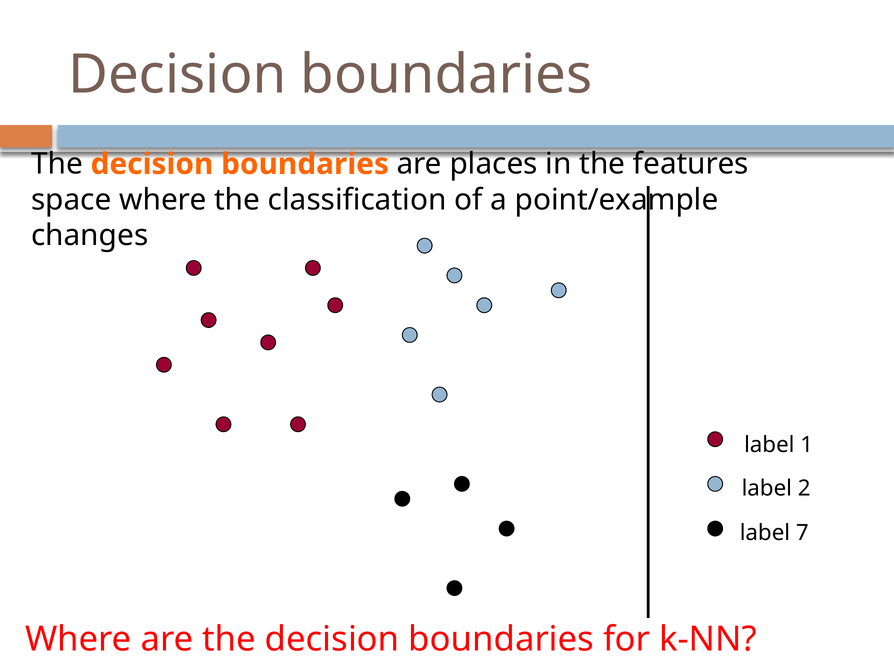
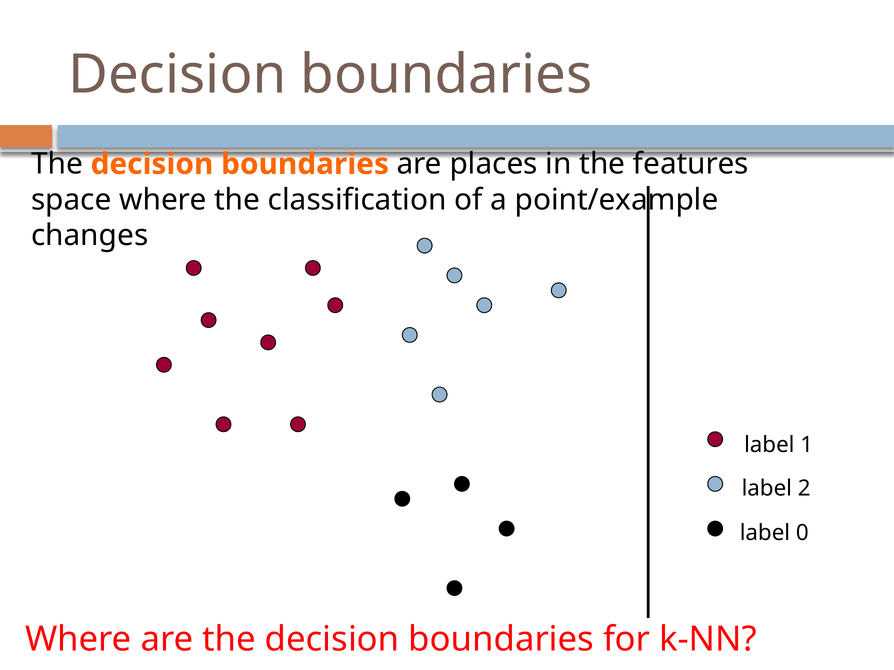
7: 7 -> 0
